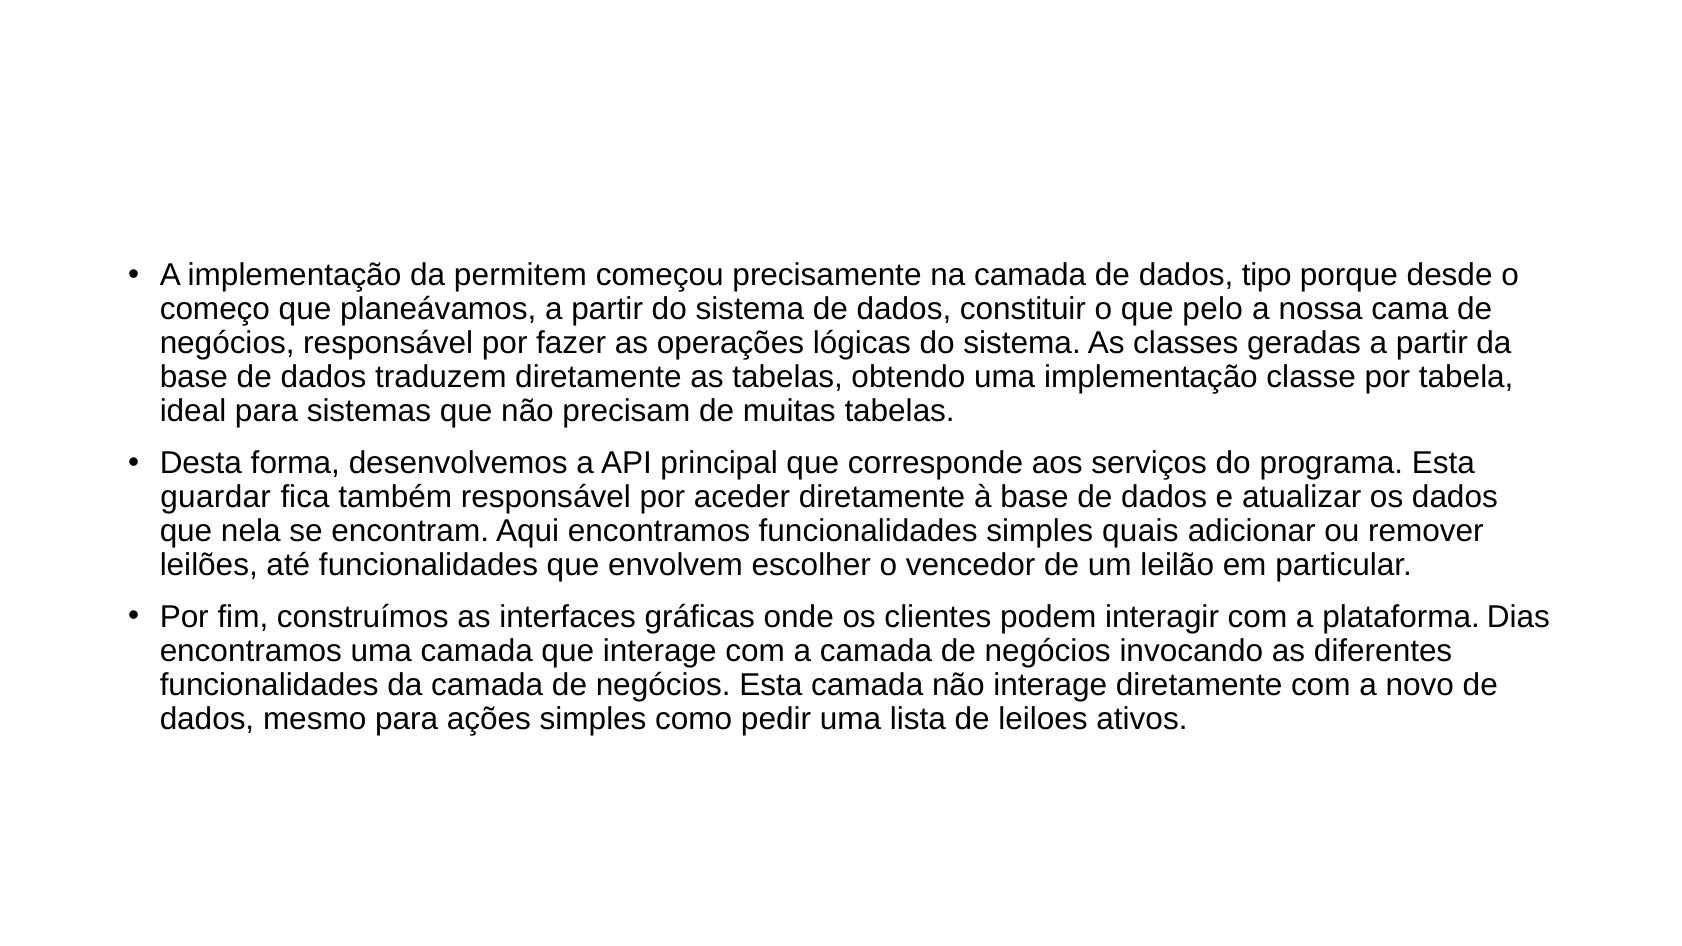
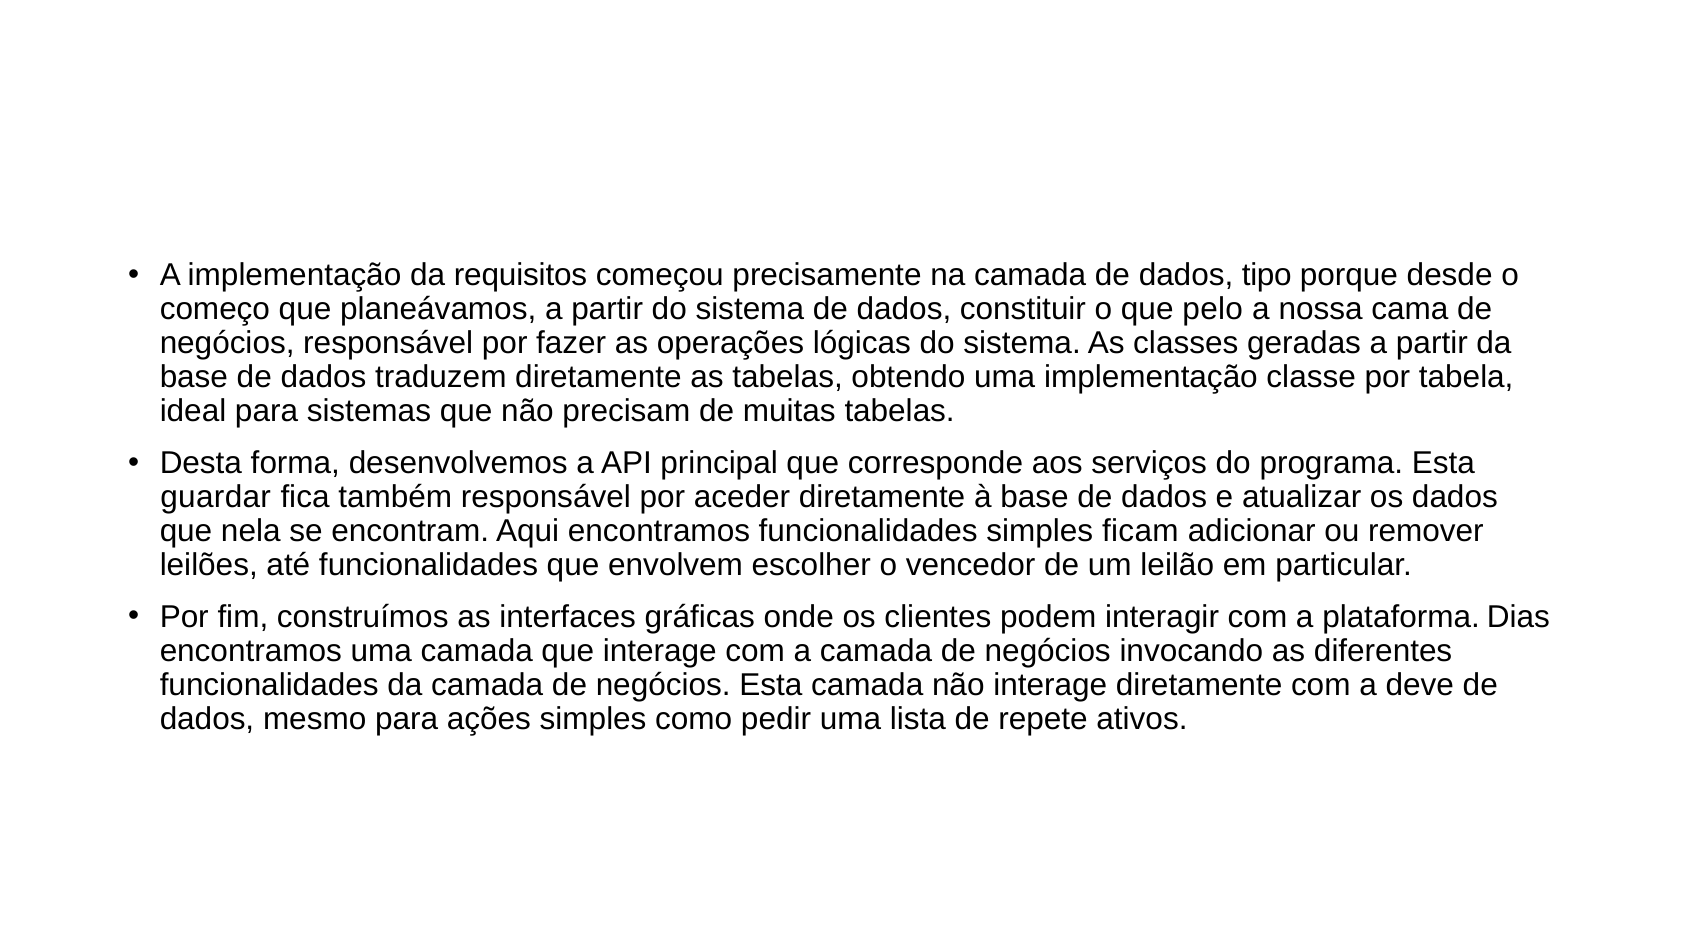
permitem: permitem -> requisitos
quais: quais -> ficam
novo: novo -> deve
leiloes: leiloes -> repete
